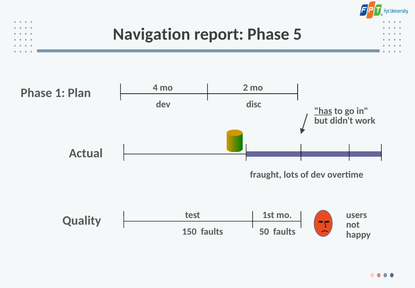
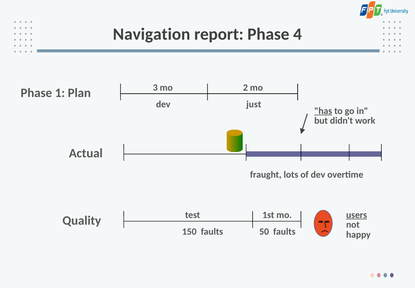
5: 5 -> 4
4: 4 -> 3
disc: disc -> just
users underline: none -> present
